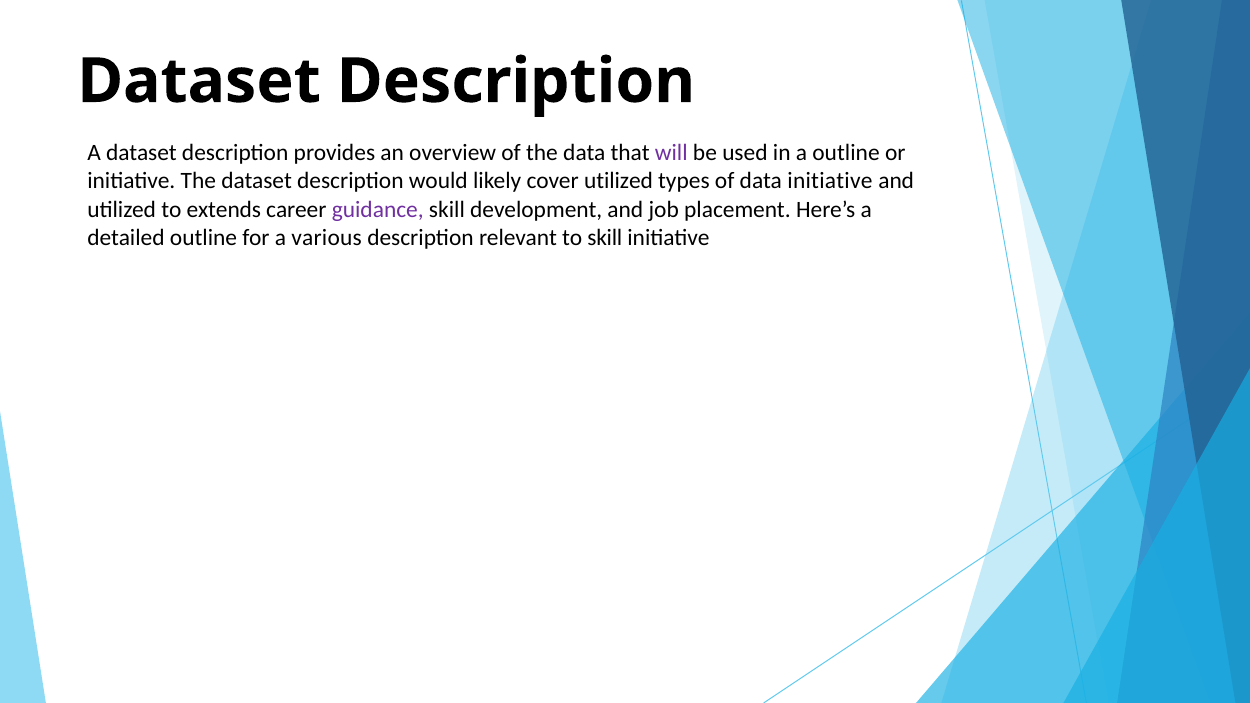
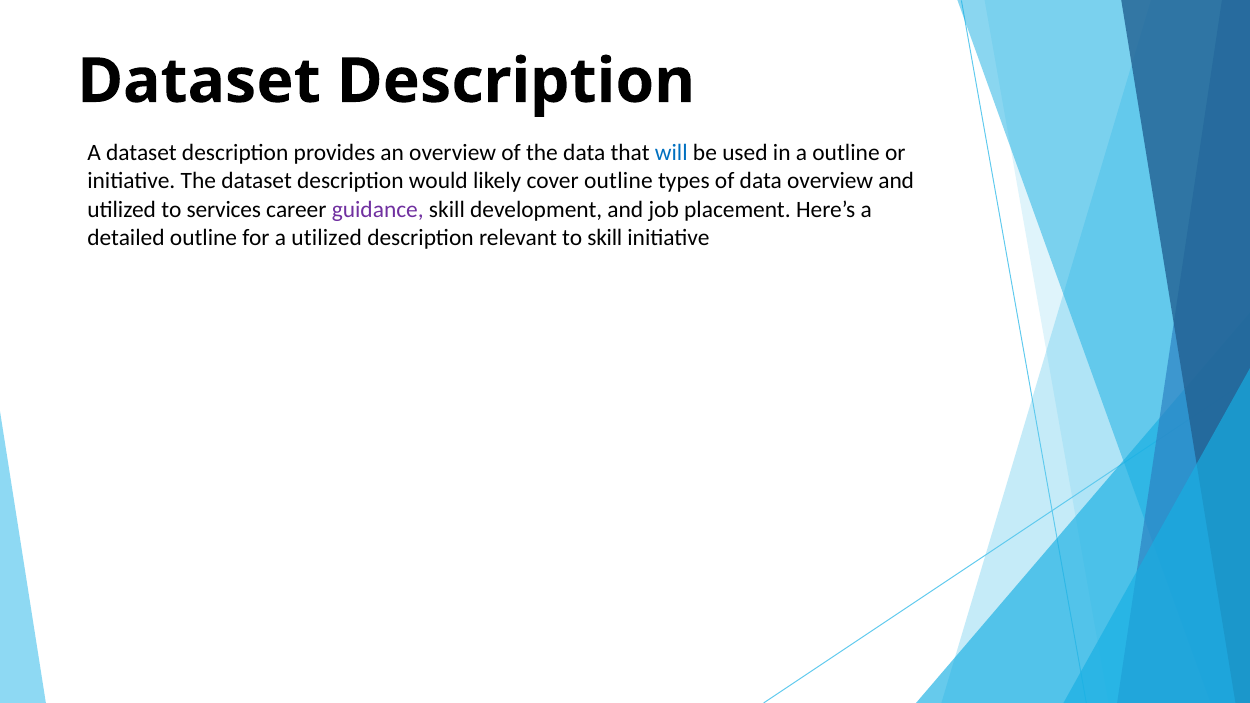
will colour: purple -> blue
cover utilized: utilized -> outline
data initiative: initiative -> overview
extends: extends -> services
a various: various -> utilized
